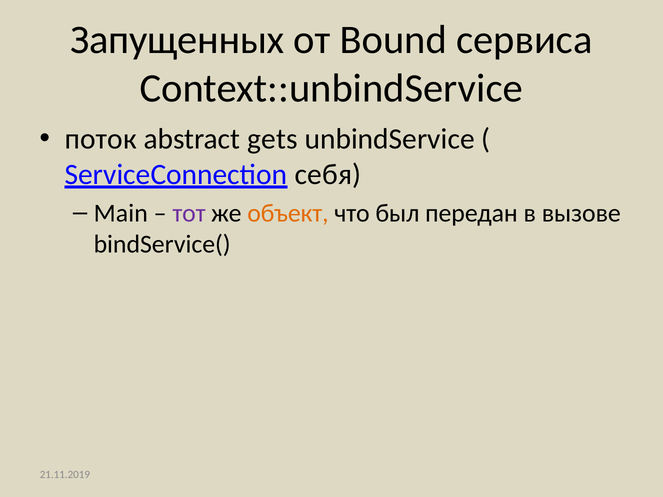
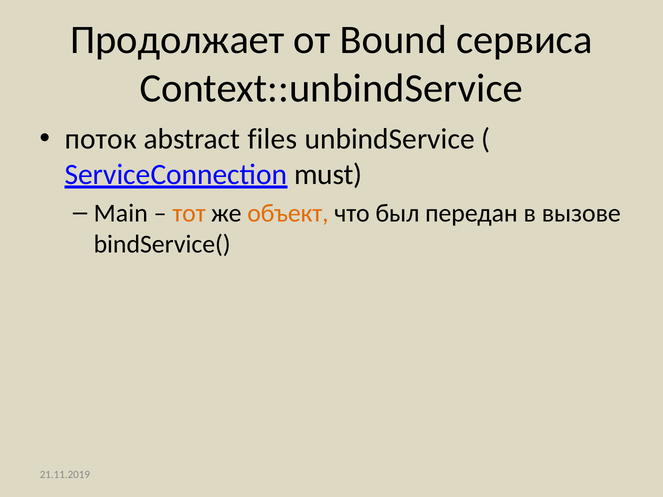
Запущенных: Запущенных -> Продолжает
gets: gets -> files
себя: себя -> must
тот colour: purple -> orange
